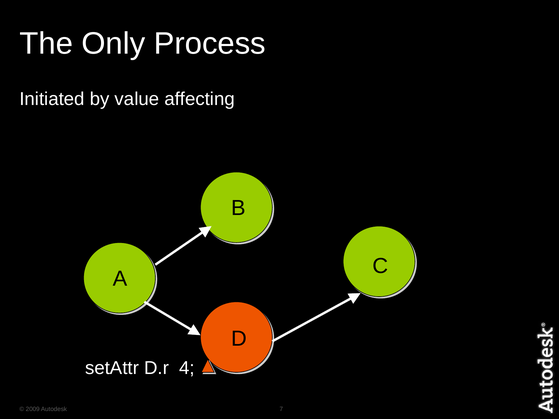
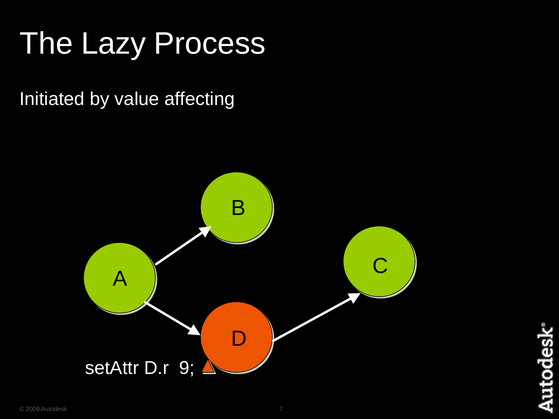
Only: Only -> Lazy
4: 4 -> 9
